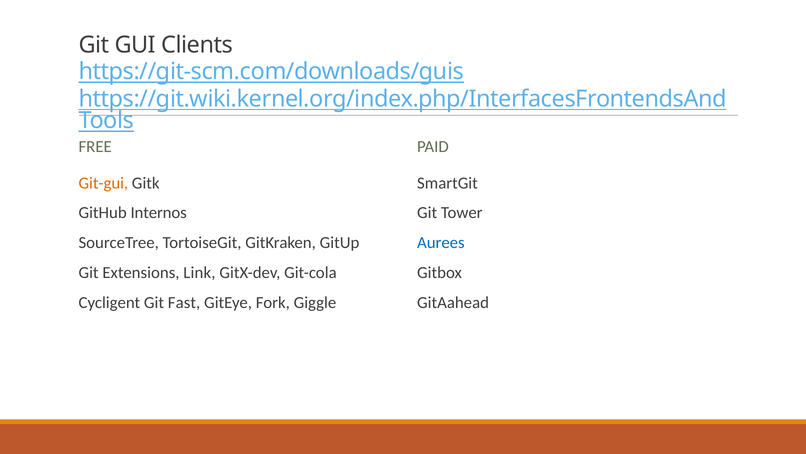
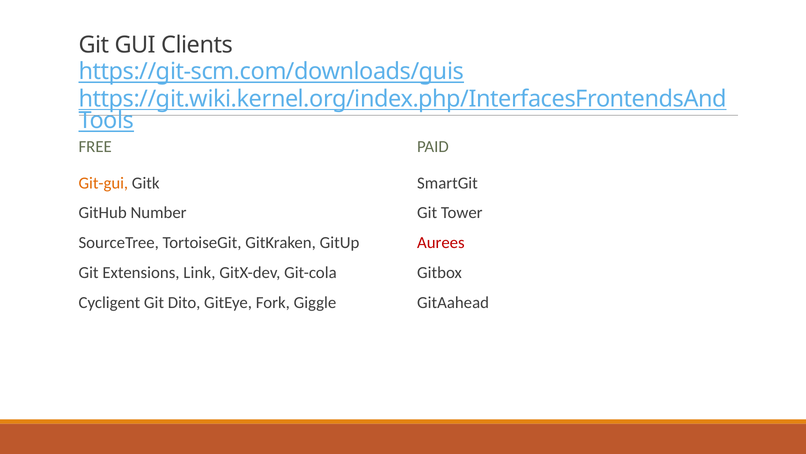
Internos: Internos -> Number
Aurees colour: blue -> red
Fast: Fast -> Dito
